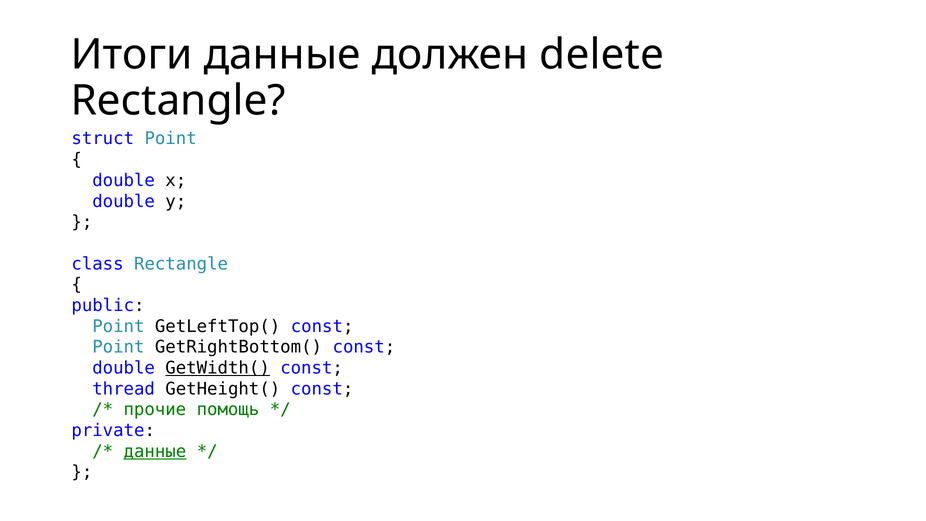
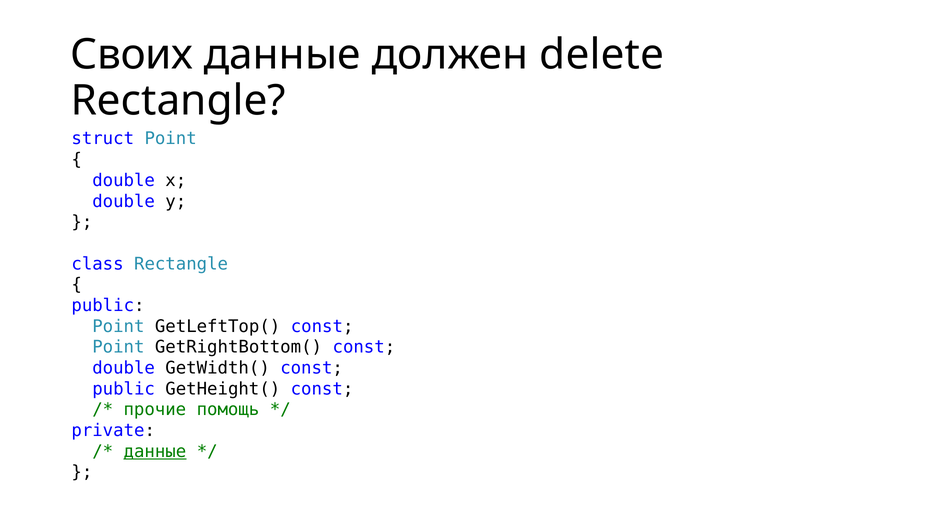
Итоги: Итоги -> Своих
GetWidth( underline: present -> none
thread at (124, 389): thread -> public
